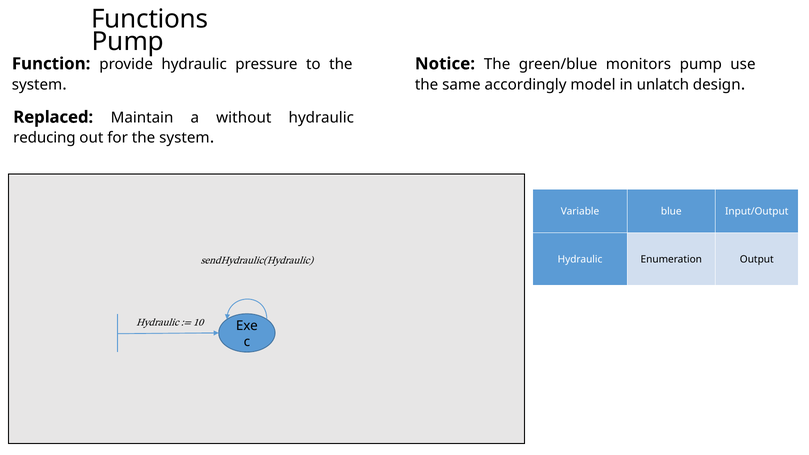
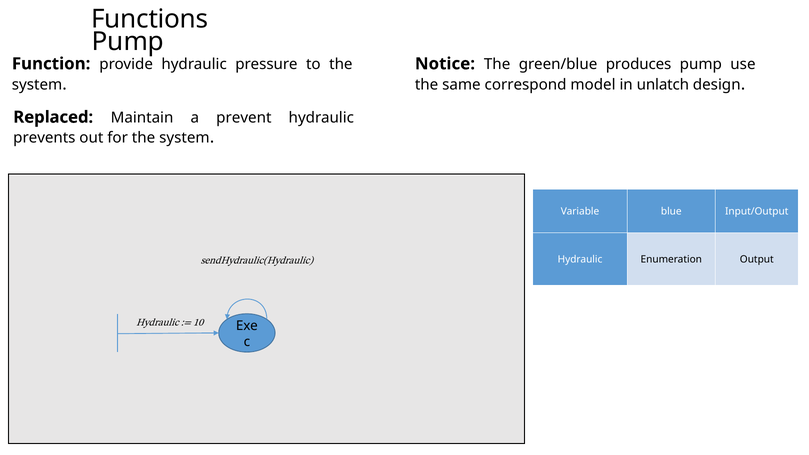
monitors: monitors -> produces
accordingly: accordingly -> correspond
without: without -> prevent
reducing: reducing -> prevents
